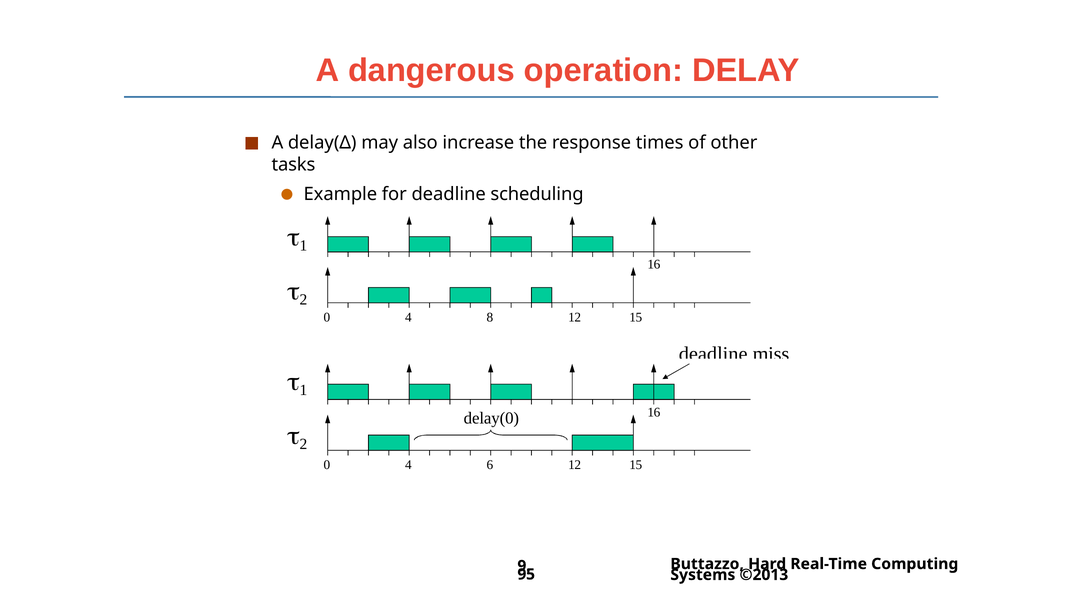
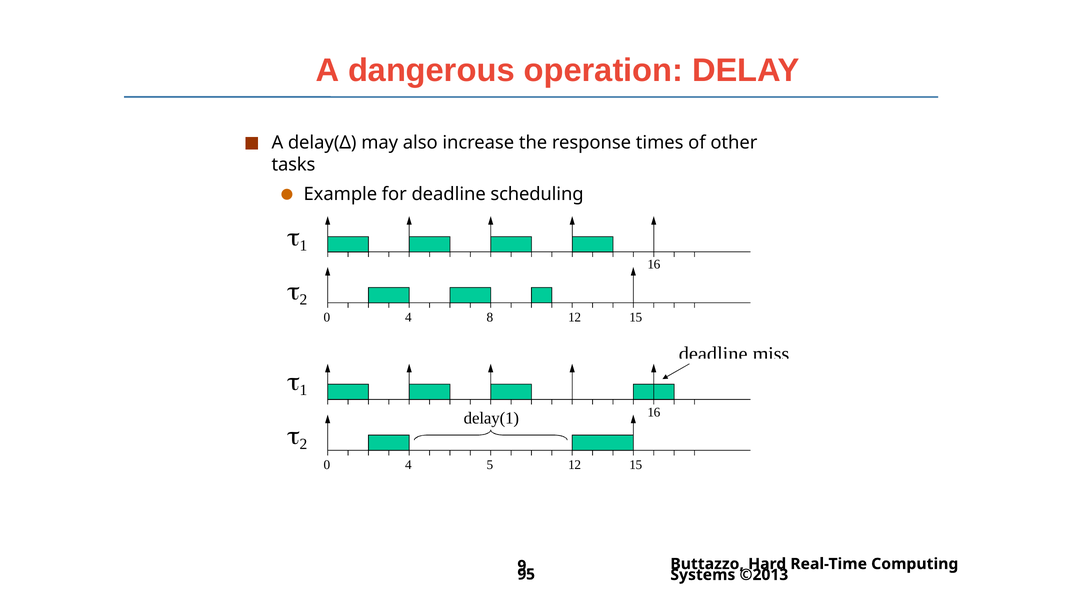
delay(0: delay(0 -> delay(1
6: 6 -> 5
